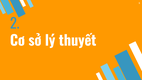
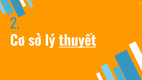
thuyết underline: none -> present
